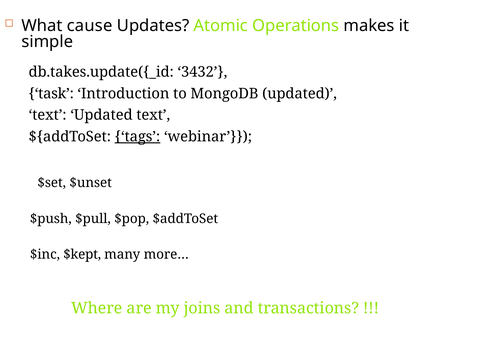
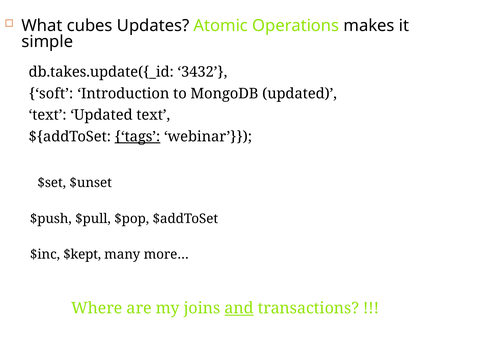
cause: cause -> cubes
task: task -> soft
and underline: none -> present
